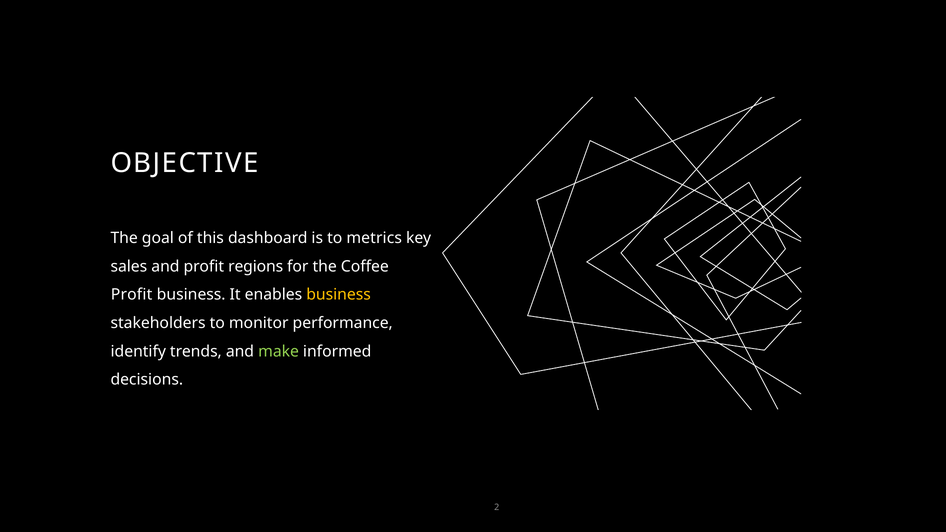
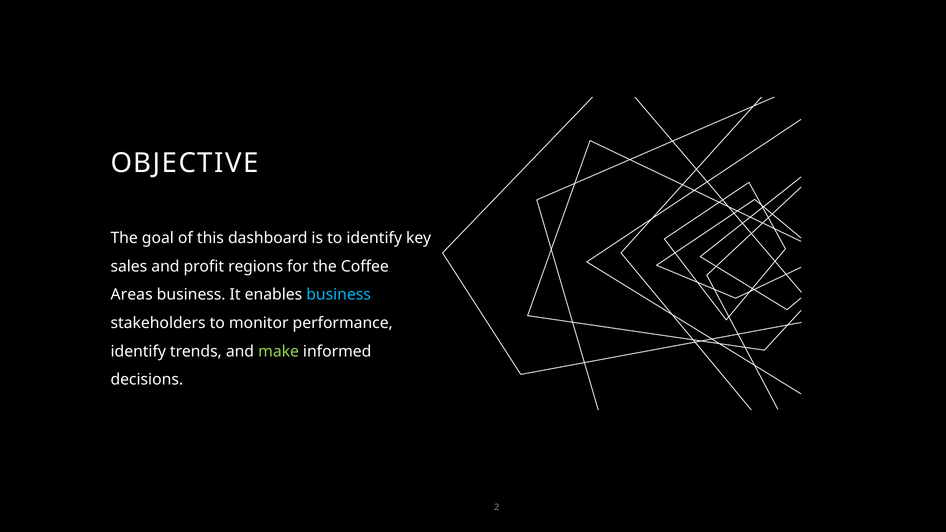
to metrics: metrics -> identify
Profit at (132, 295): Profit -> Areas
business at (339, 295) colour: yellow -> light blue
